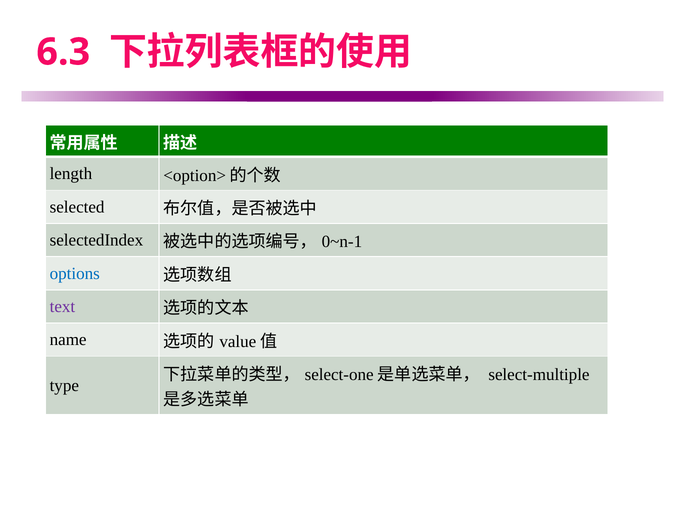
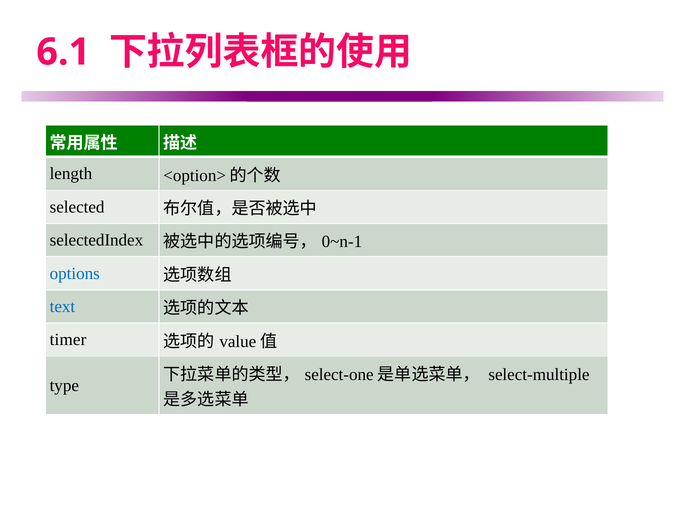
6.3: 6.3 -> 6.1
text colour: purple -> blue
name: name -> timer
